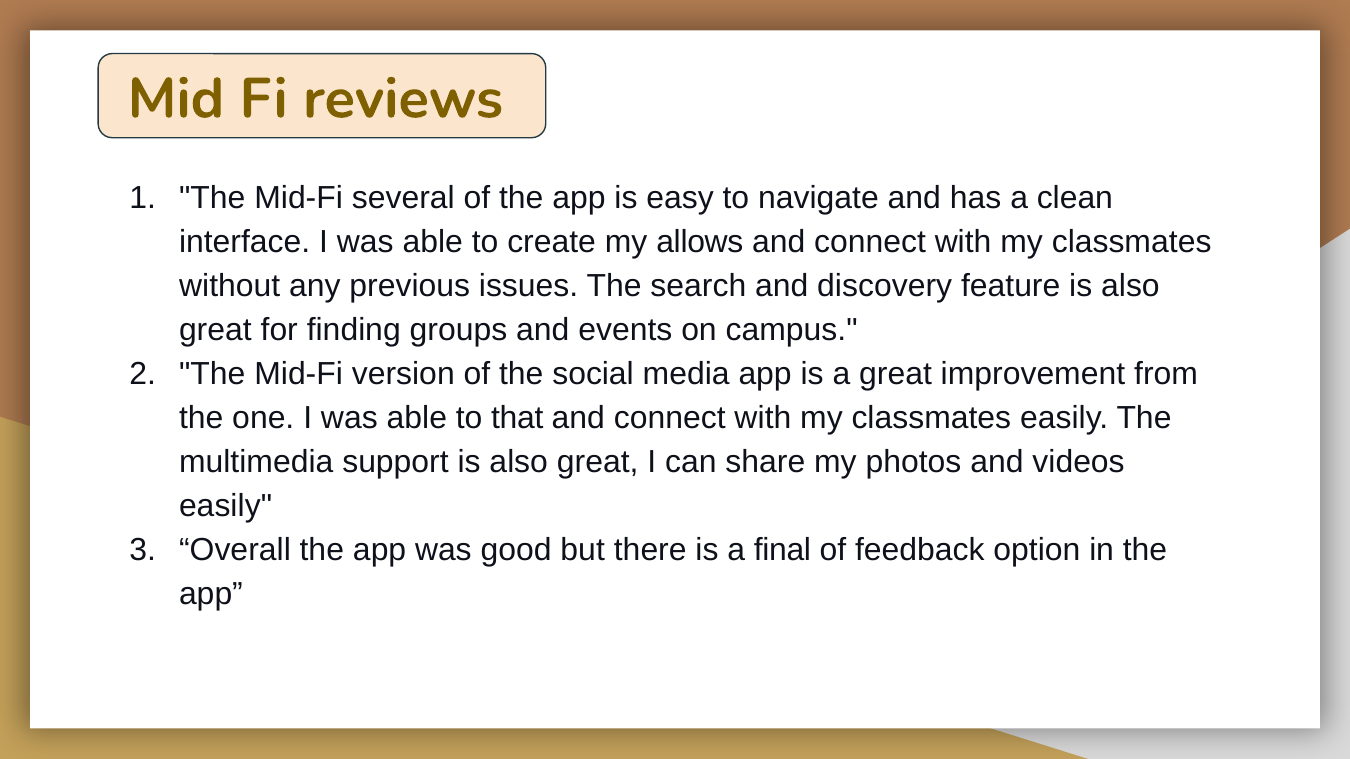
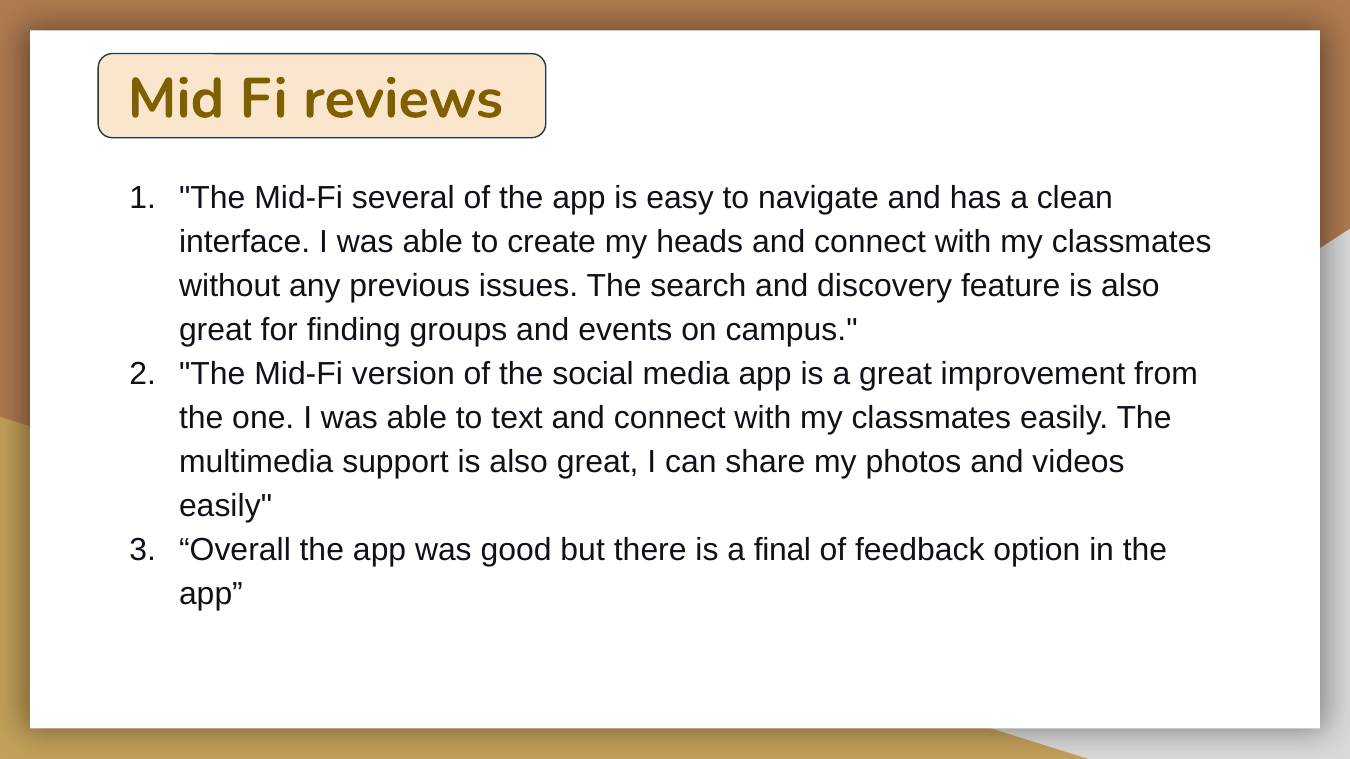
allows: allows -> heads
that: that -> text
